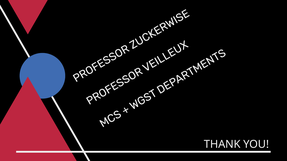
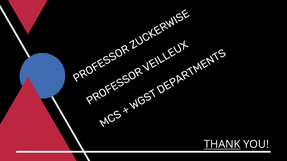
THANK underline: none -> present
